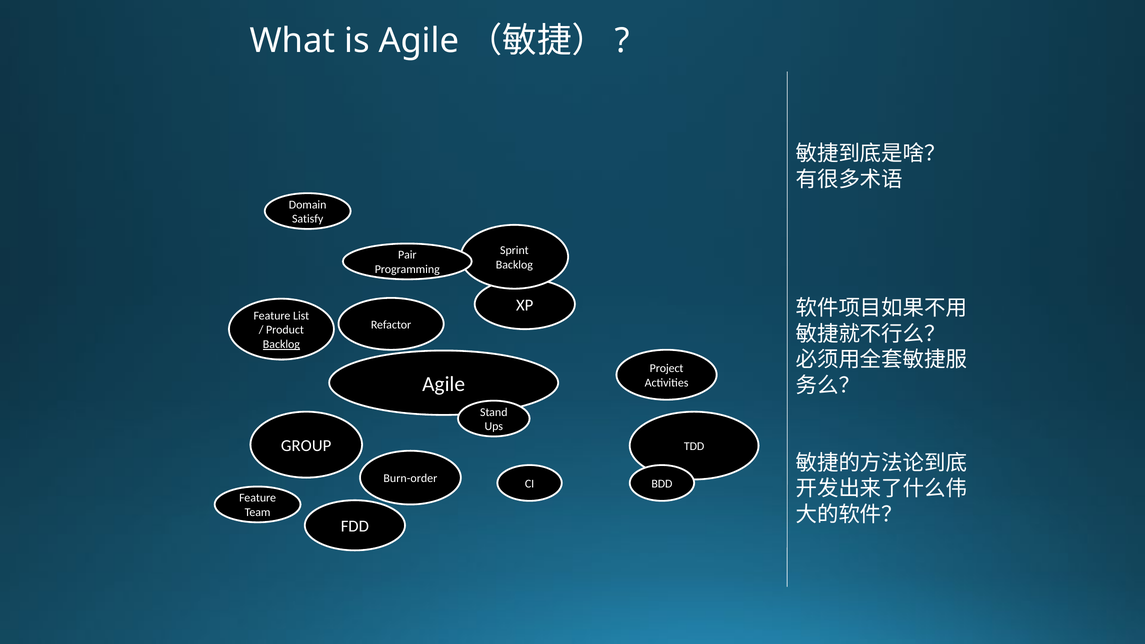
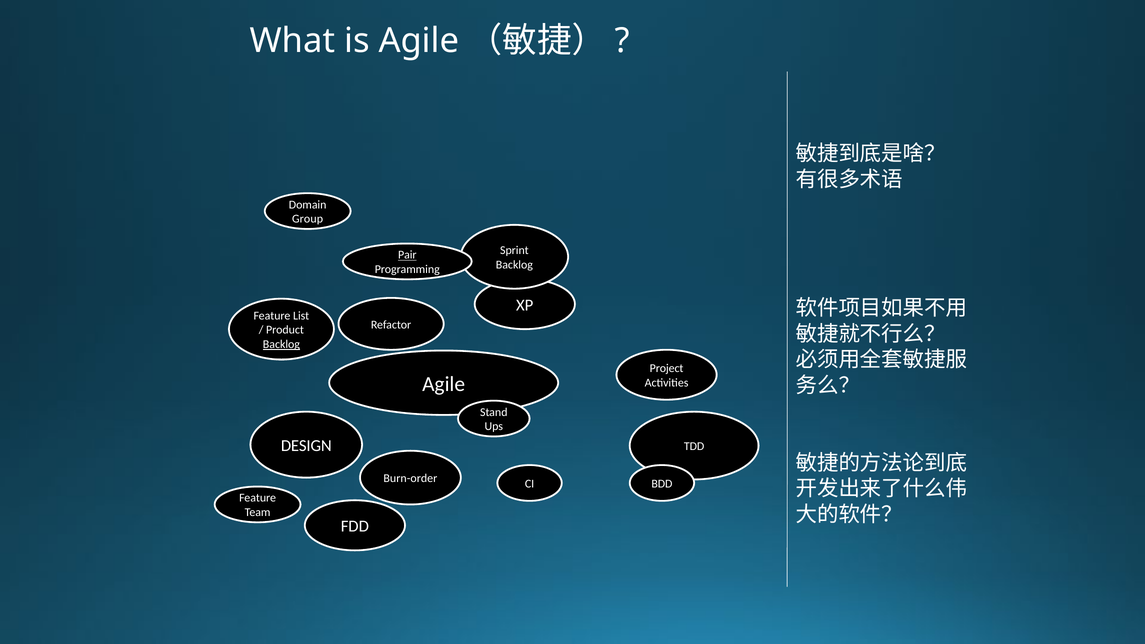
Satisfy: Satisfy -> Group
Pair underline: none -> present
GROUP: GROUP -> DESIGN
